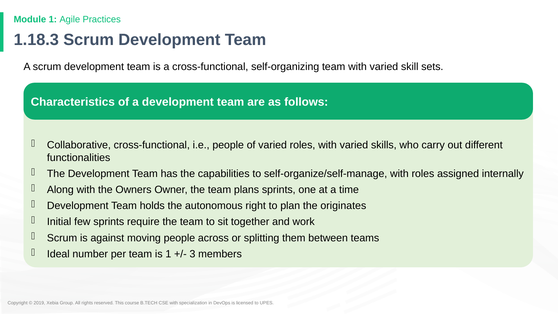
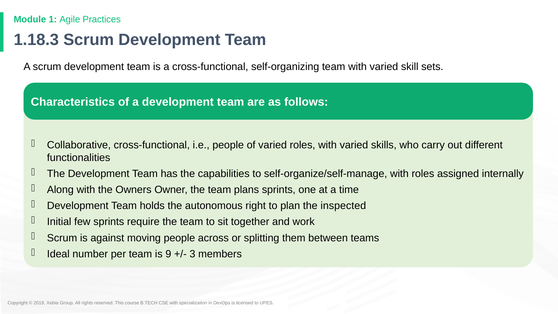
originates: originates -> inspected
is 1: 1 -> 9
